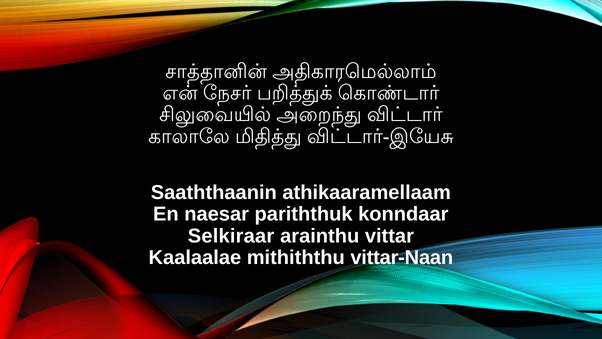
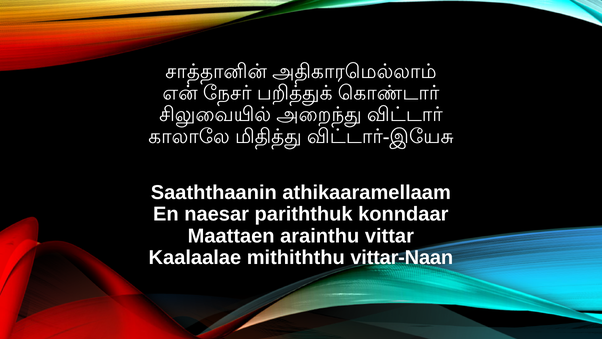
Selkiraar: Selkiraar -> Maattaen
